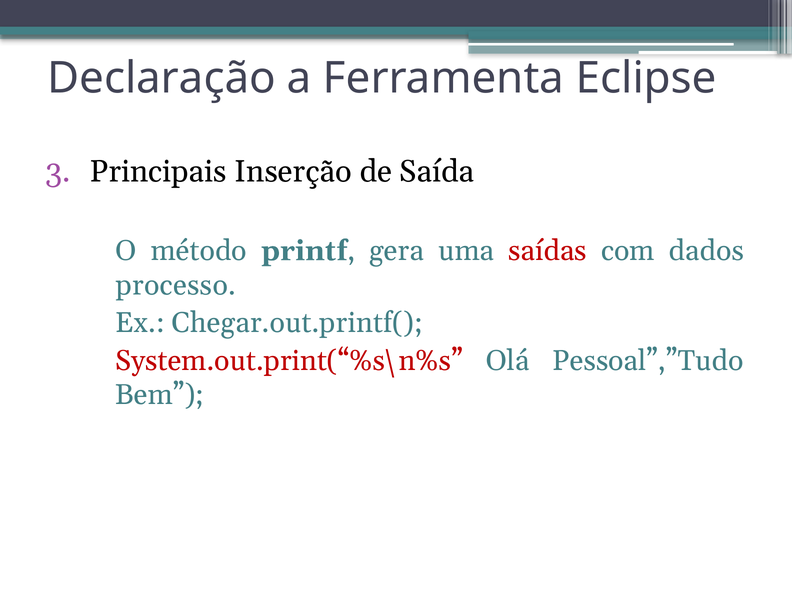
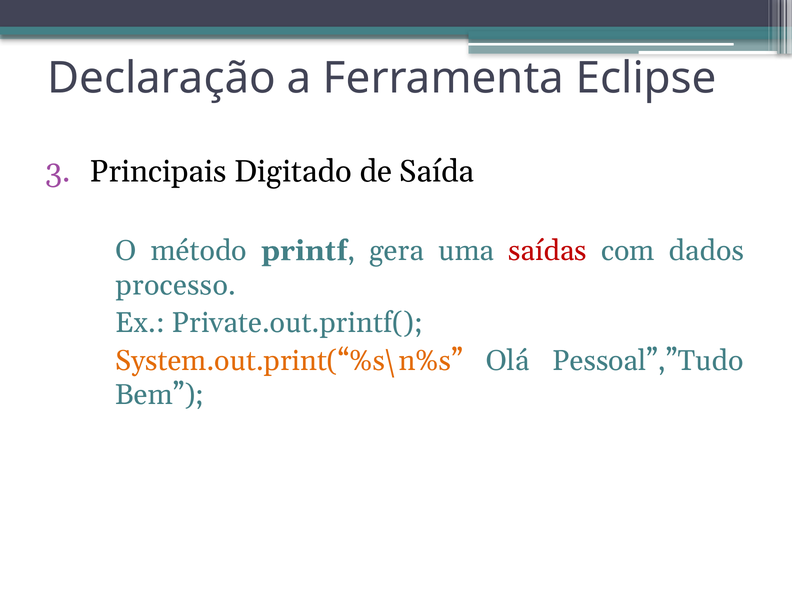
Inserção: Inserção -> Digitado
Chegar.out.printf(: Chegar.out.printf( -> Private.out.printf(
System.out.print(“%s\n%s colour: red -> orange
